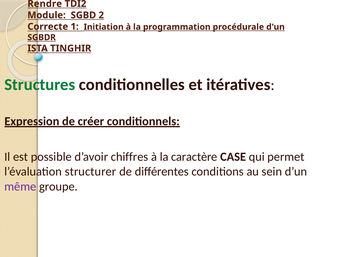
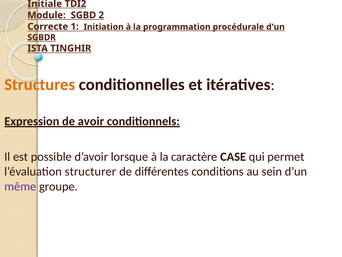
Rendre: Rendre -> Initiale
Structures colour: green -> orange
créer: créer -> avoir
chiffres: chiffres -> lorsque
